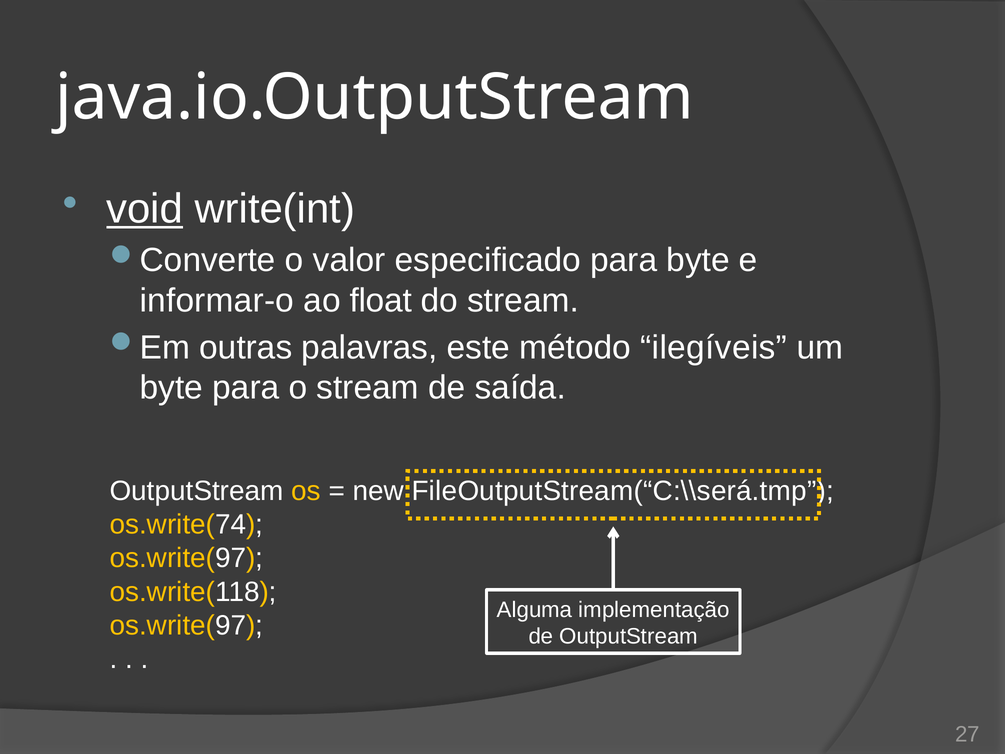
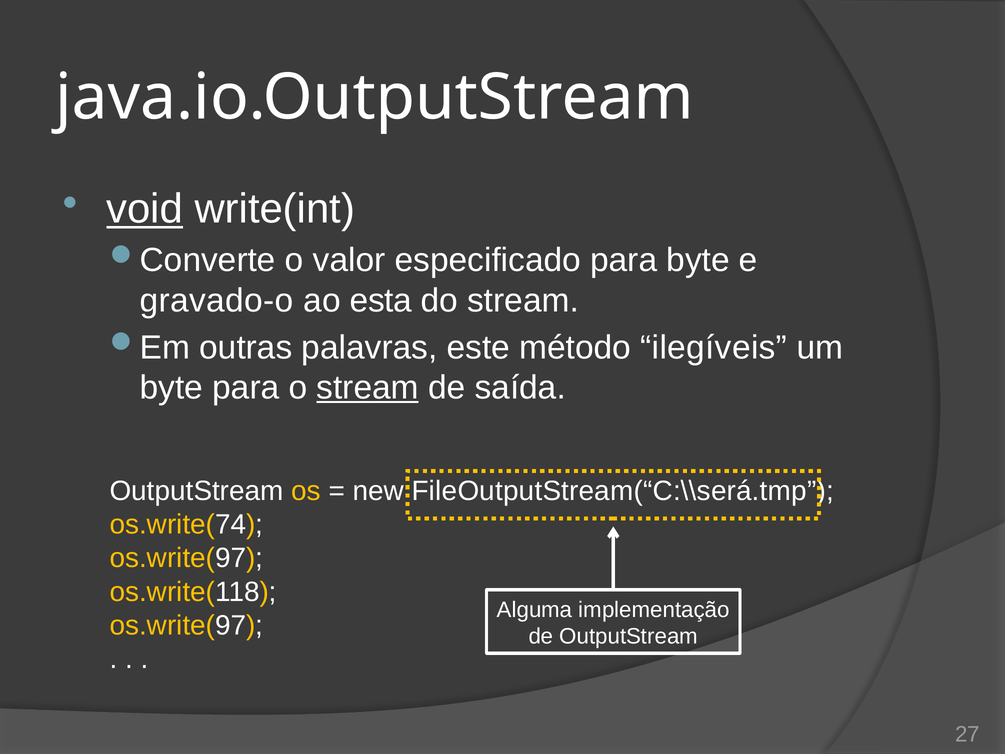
informar-o: informar-o -> gravado-o
float: float -> esta
stream at (368, 388) underline: none -> present
